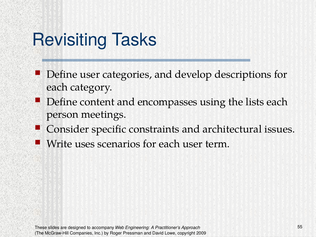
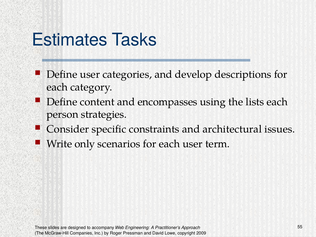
Revisiting: Revisiting -> Estimates
meetings: meetings -> strategies
uses: uses -> only
